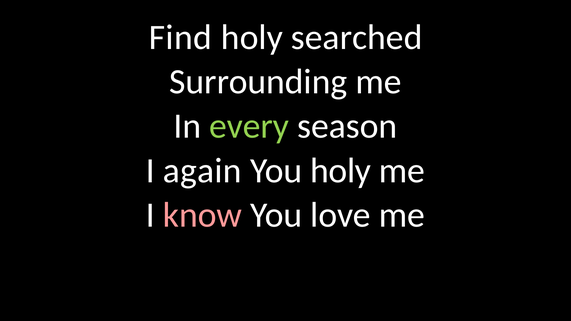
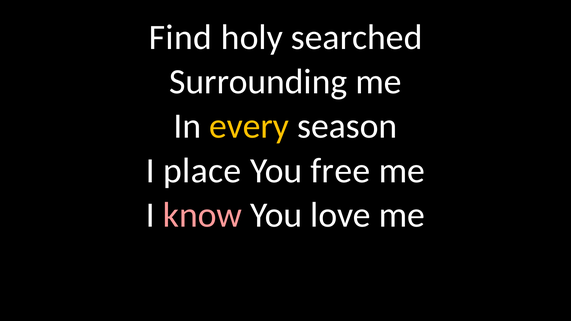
every colour: light green -> yellow
again: again -> place
You holy: holy -> free
